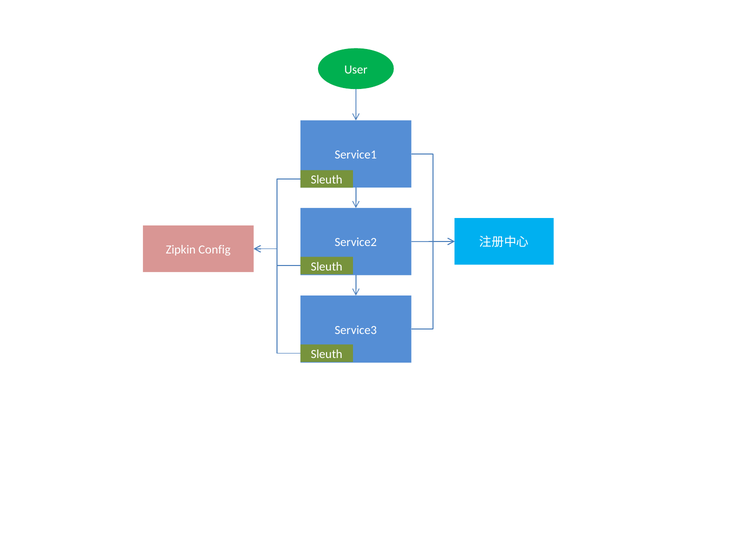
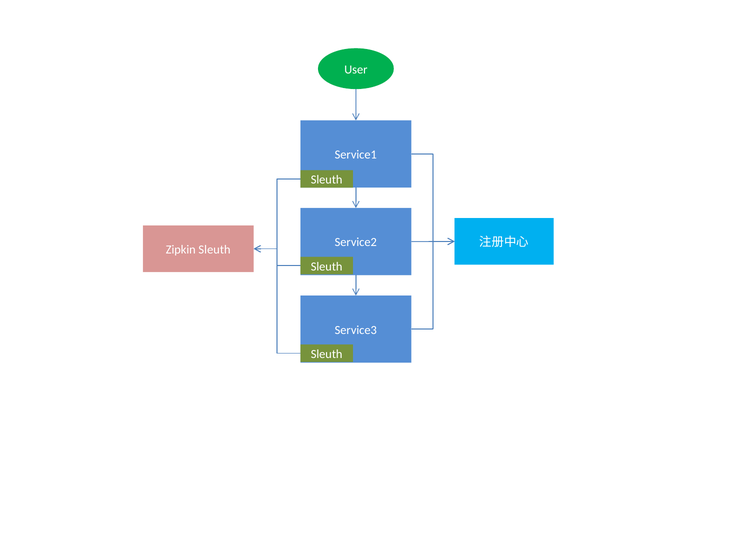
Zipkin Config: Config -> Sleuth
